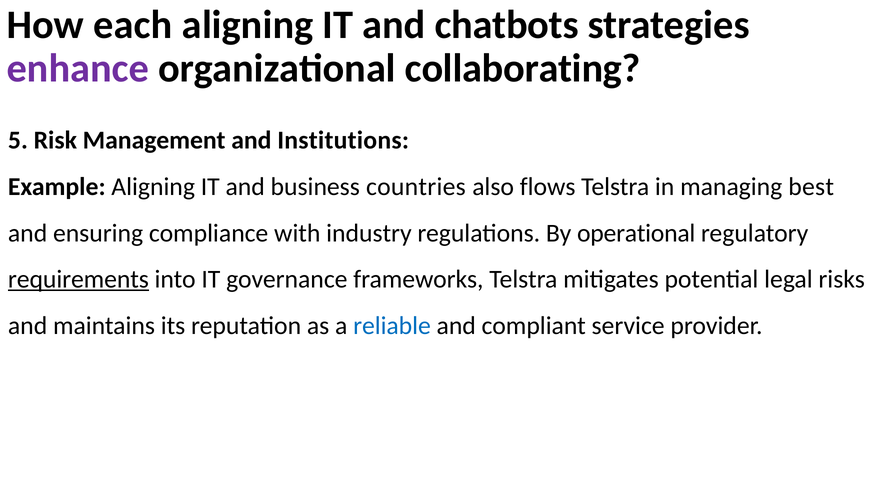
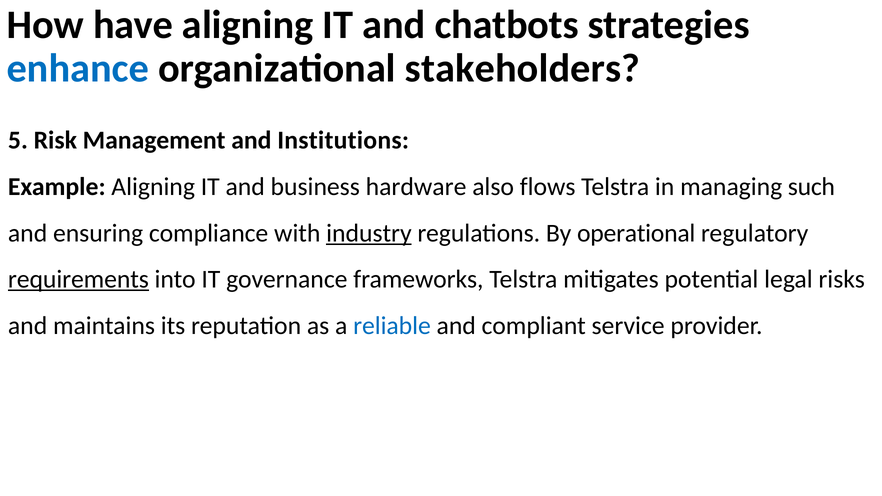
each: each -> have
enhance colour: purple -> blue
collaborating: collaborating -> stakeholders
countries: countries -> hardware
best: best -> such
industry underline: none -> present
